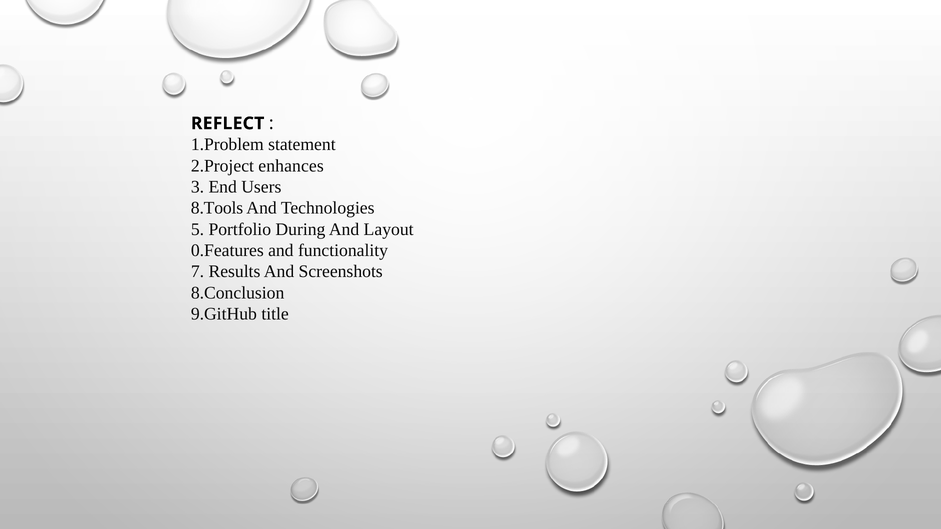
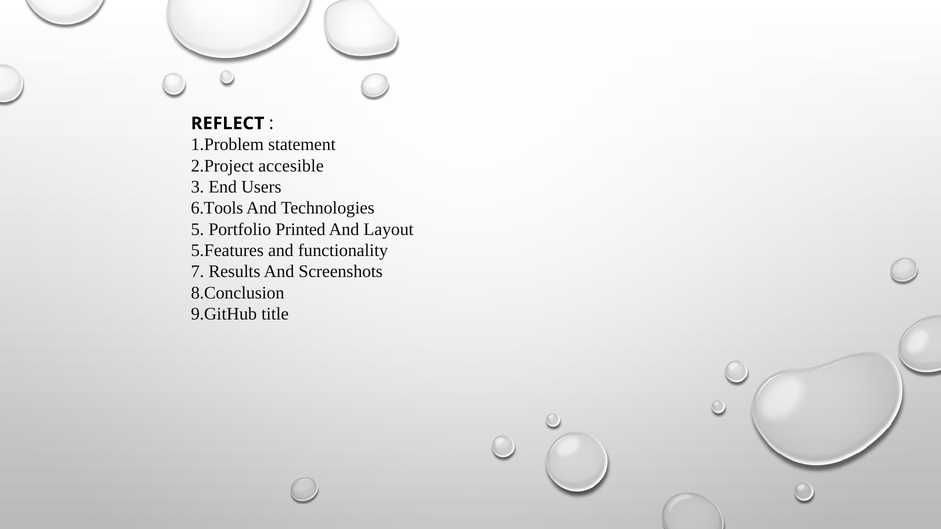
enhances: enhances -> accesible
8.Tools: 8.Tools -> 6.Tools
During: During -> Printed
0.Features: 0.Features -> 5.Features
